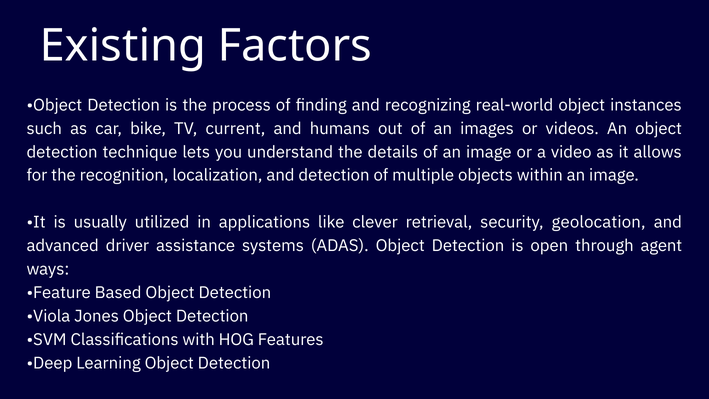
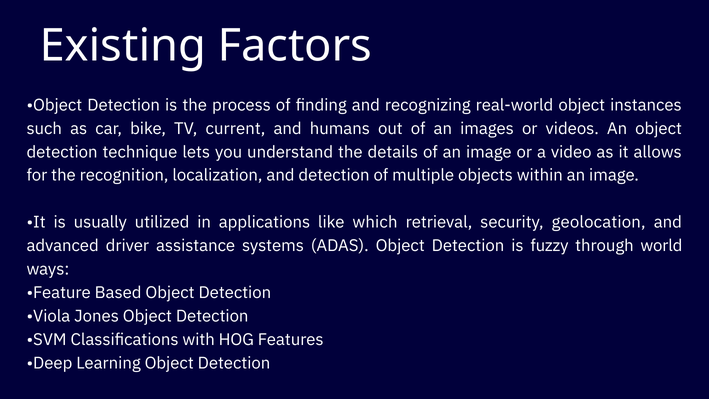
clever: clever -> which
open: open -> fuzzy
agent: agent -> world
